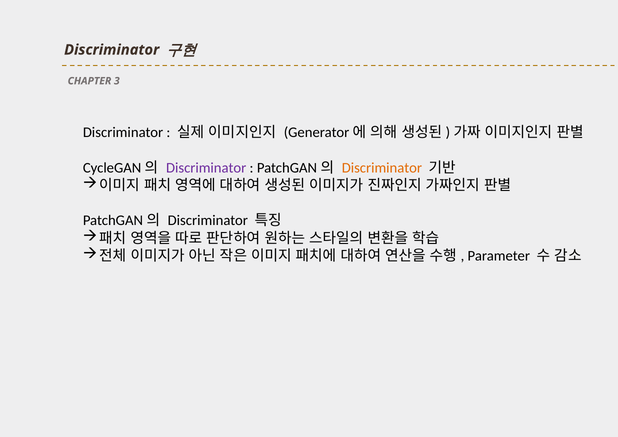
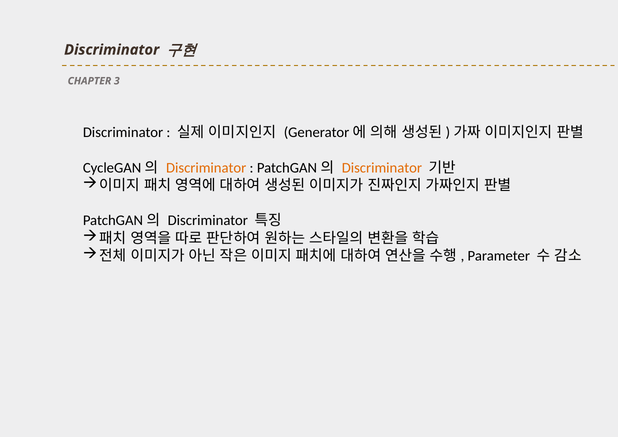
Discriminator at (206, 168) colour: purple -> orange
